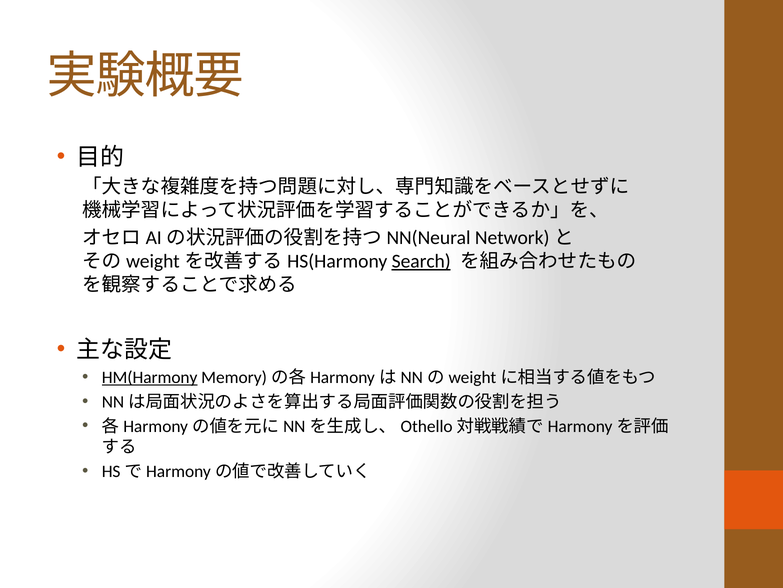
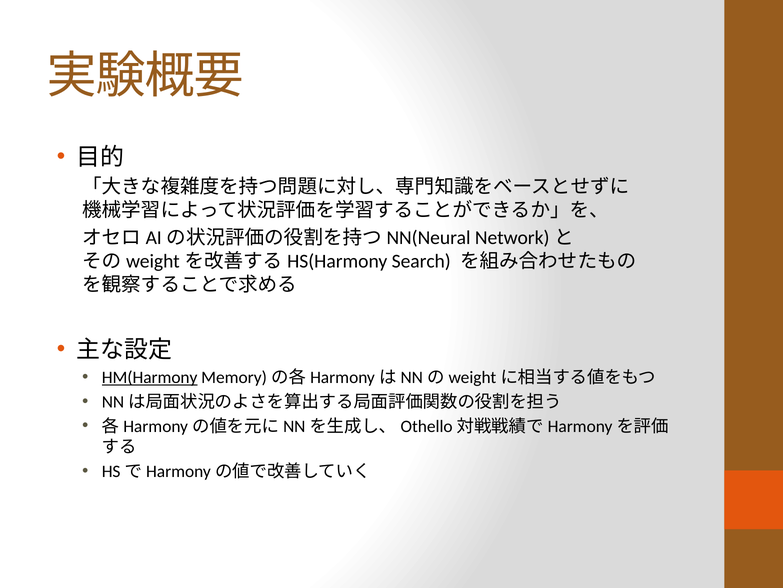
Search underline: present -> none
